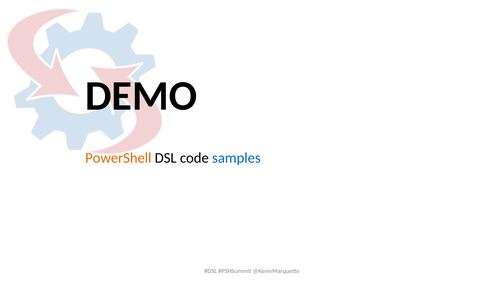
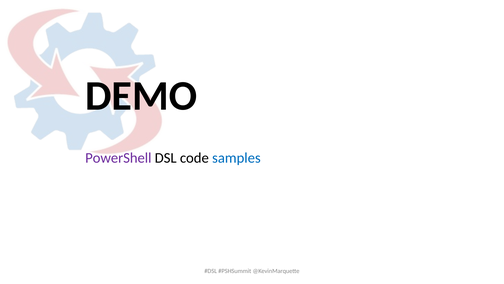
PowerShell colour: orange -> purple
